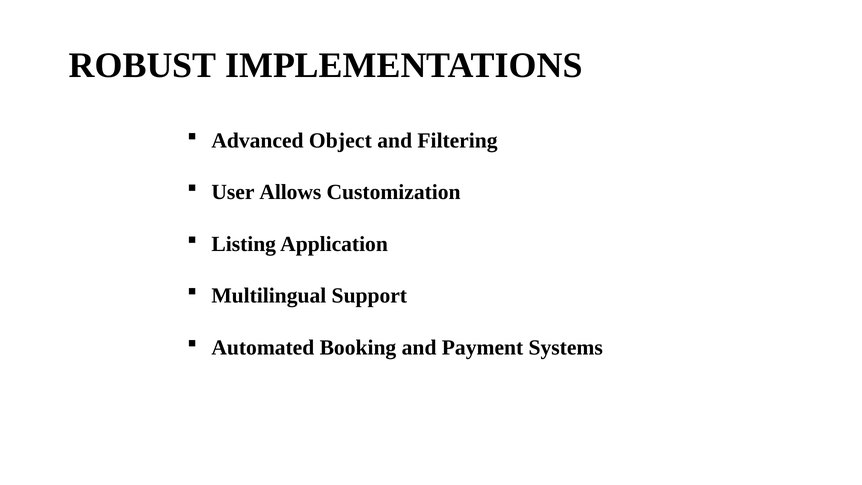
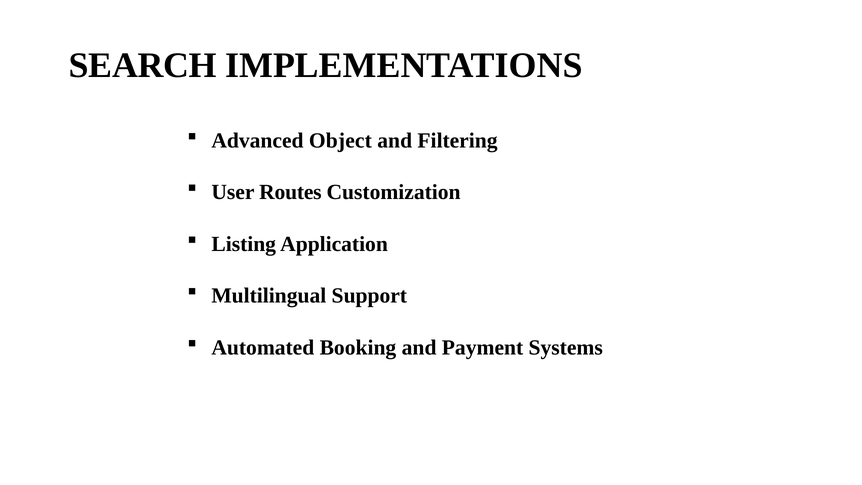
ROBUST: ROBUST -> SEARCH
Allows: Allows -> Routes
